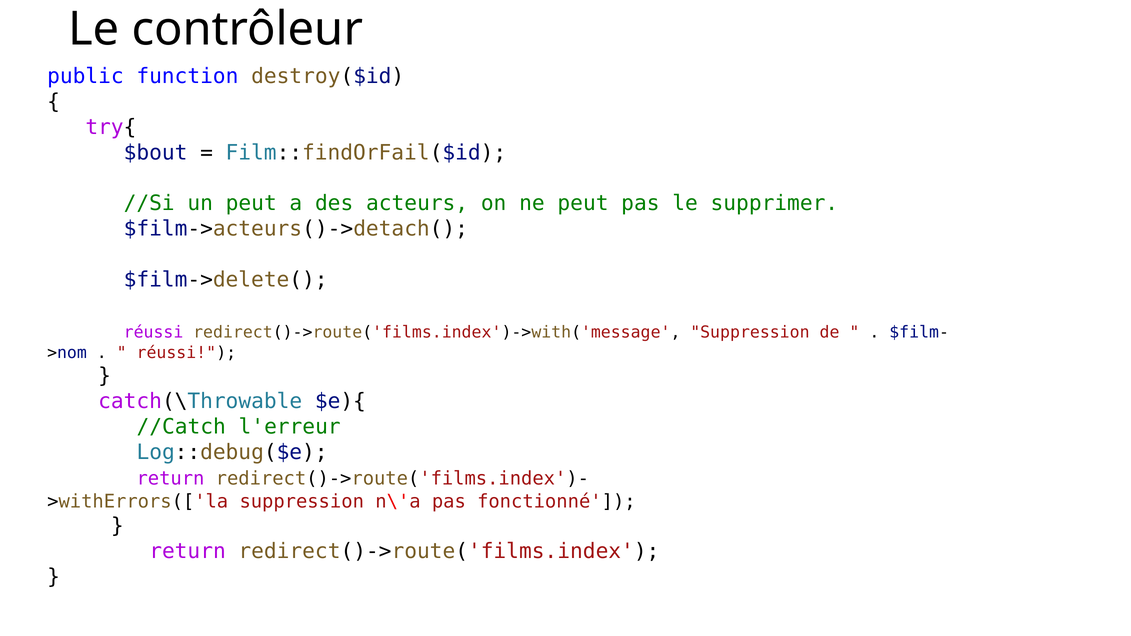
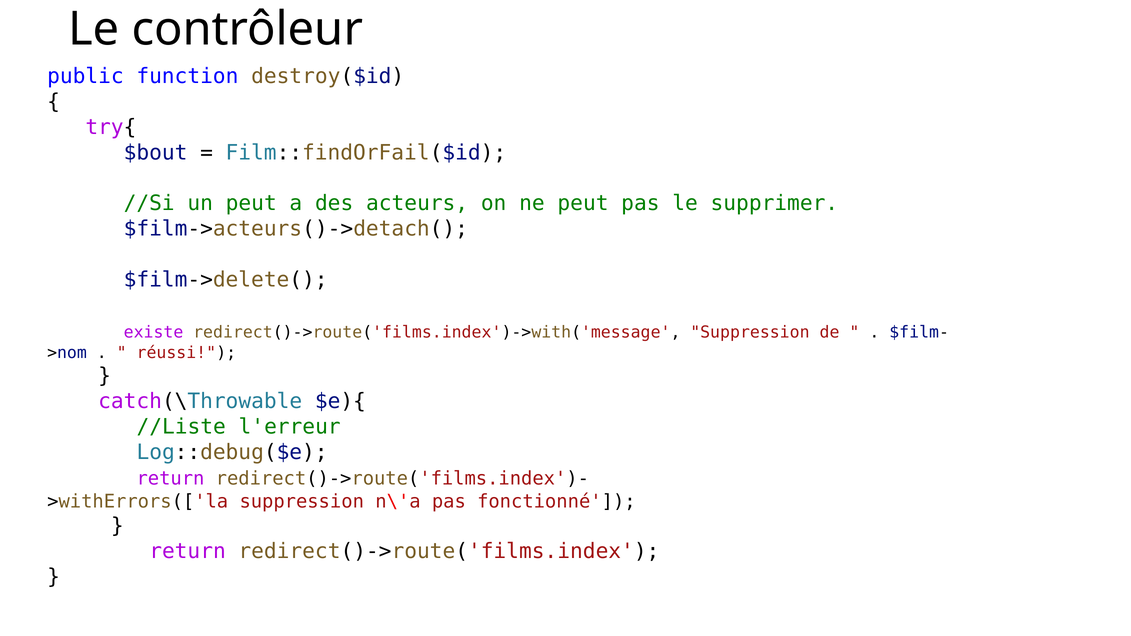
réussi at (154, 332): réussi -> existe
//Catch: //Catch -> //Liste
